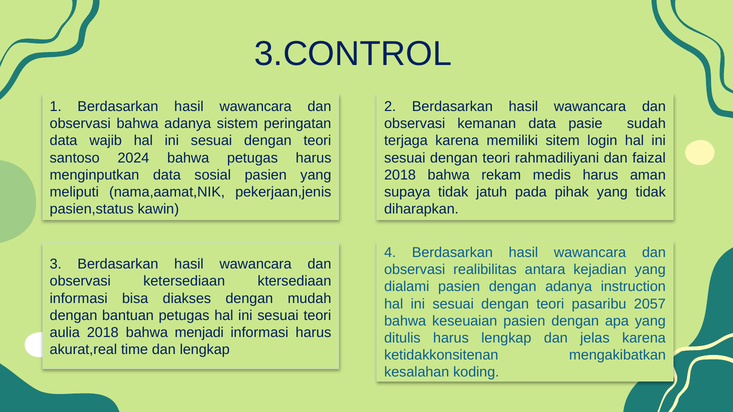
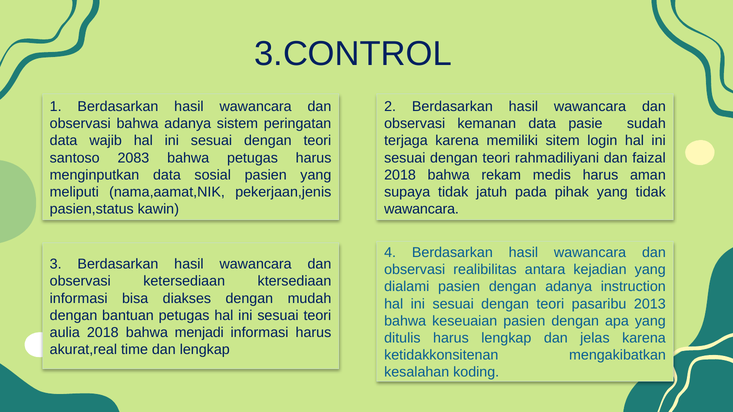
2024: 2024 -> 2083
diharapkan at (421, 209): diharapkan -> wawancara
2057: 2057 -> 2013
